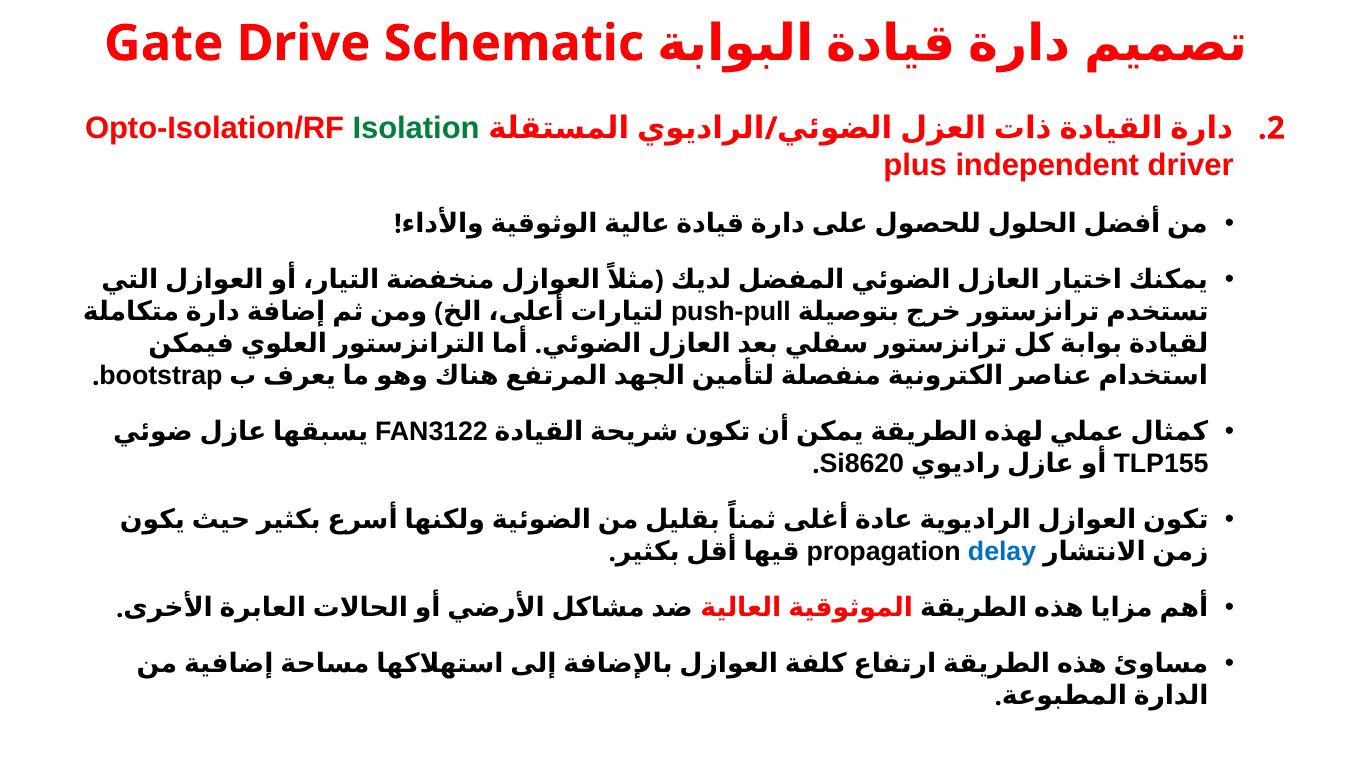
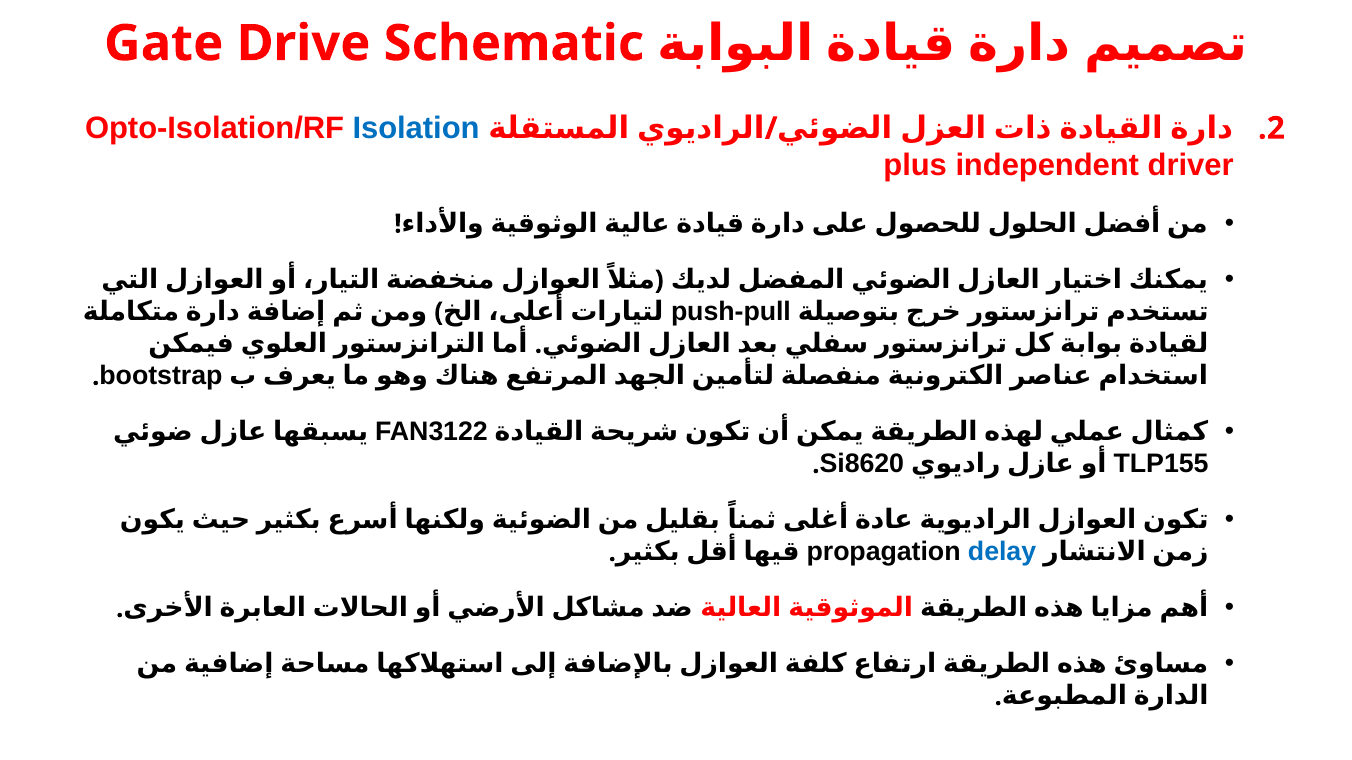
Isolation colour: green -> blue
